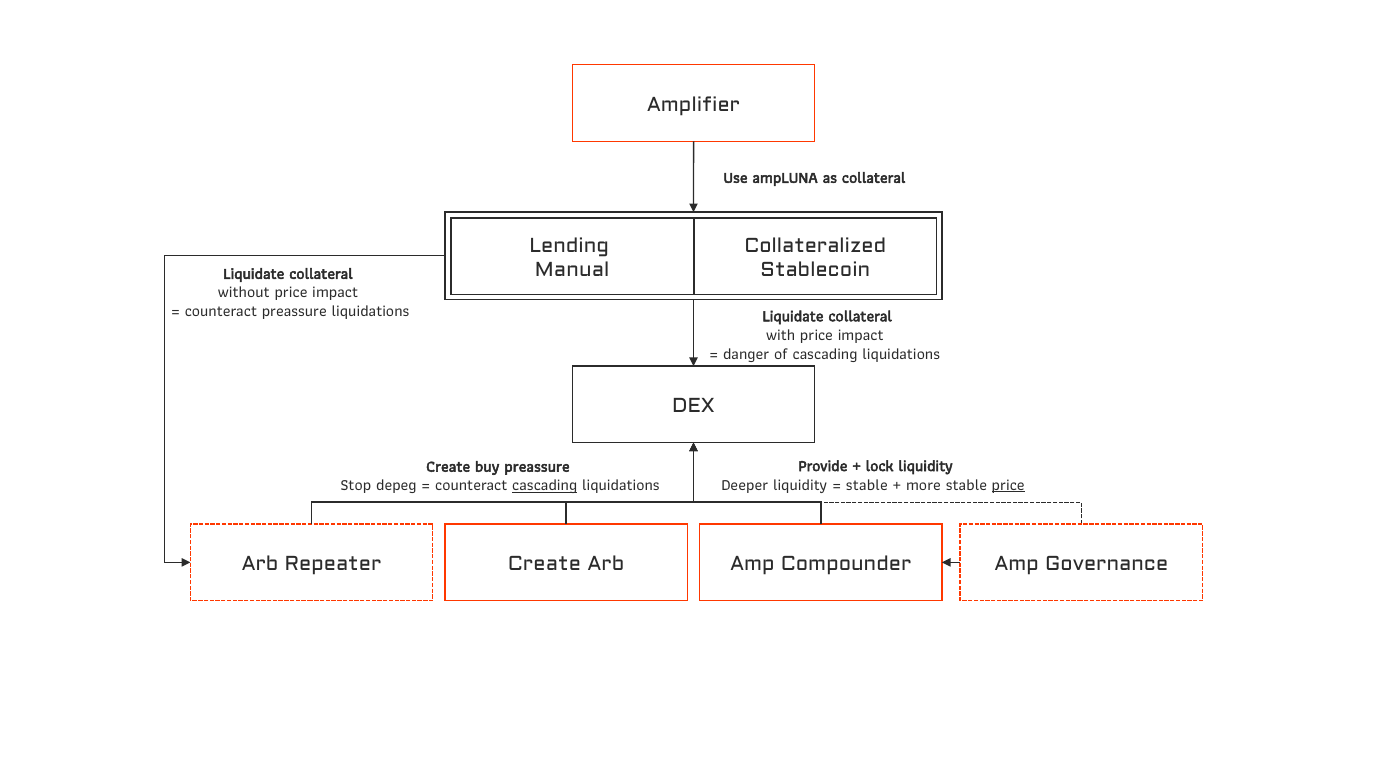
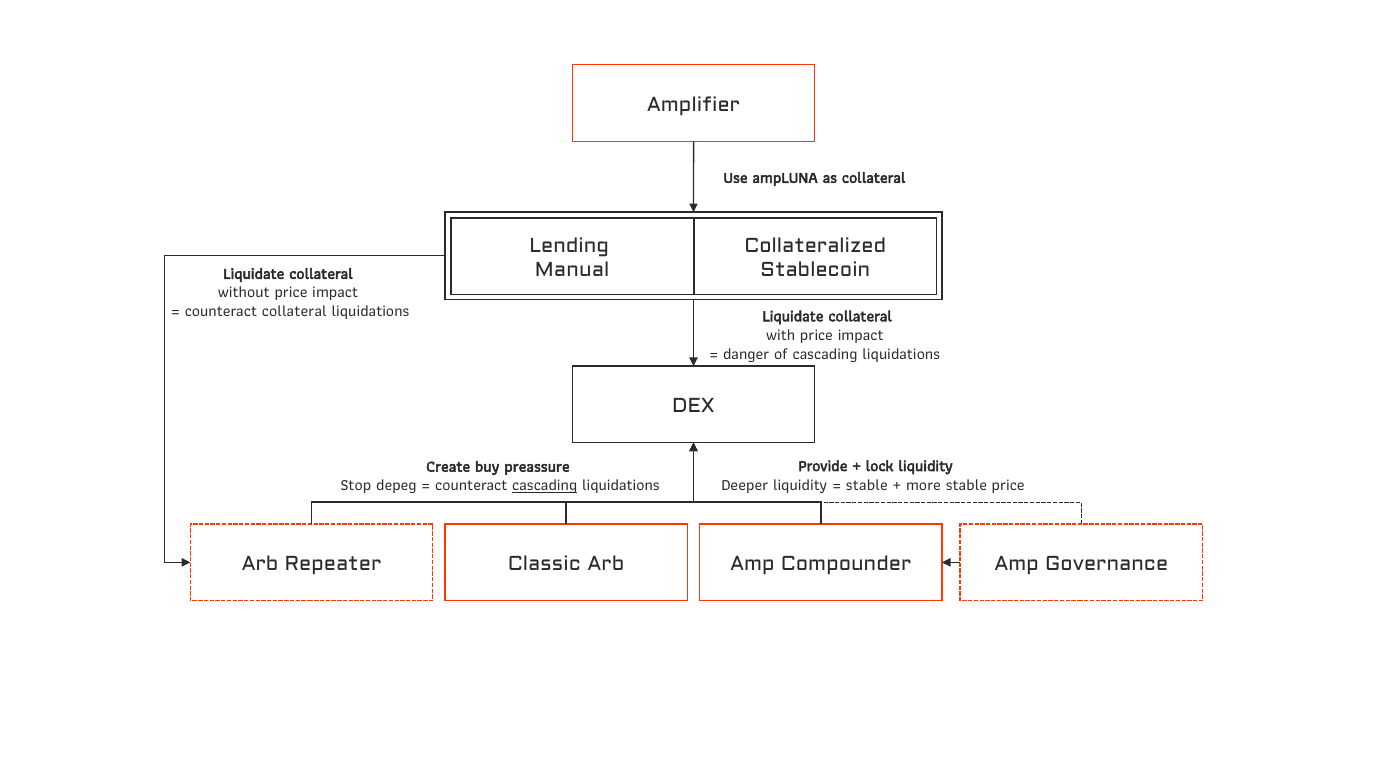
counteract preassure: preassure -> collateral
price at (1008, 485) underline: present -> none
Repeater Create: Create -> Classic
